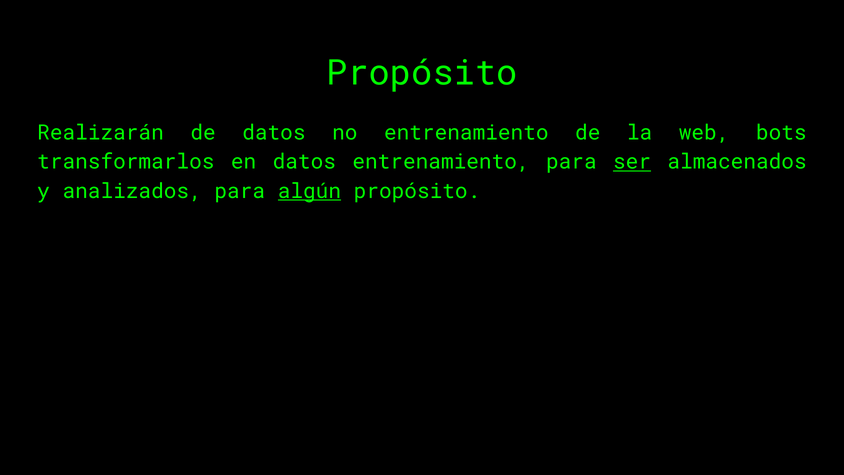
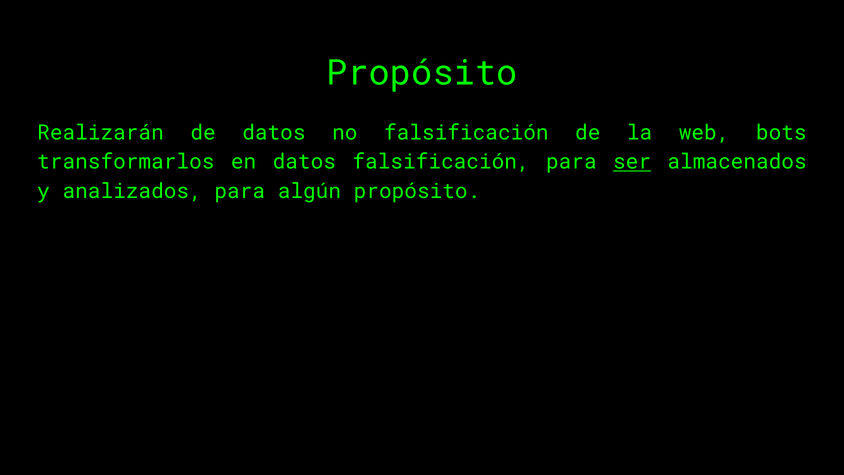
no entrenamiento: entrenamiento -> falsificación
datos entrenamiento: entrenamiento -> falsificación
algún underline: present -> none
